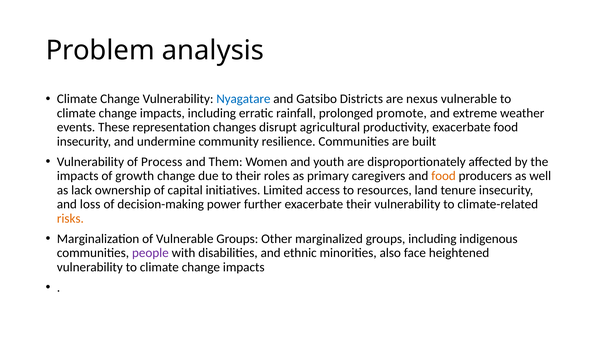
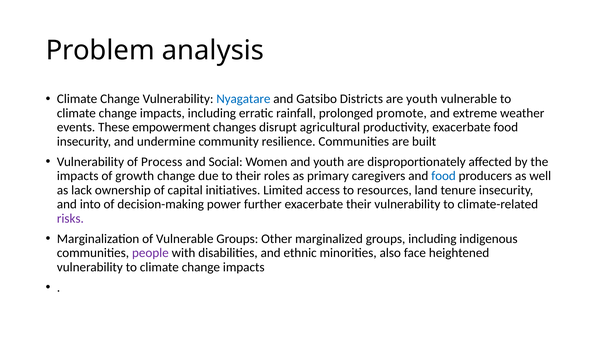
are nexus: nexus -> youth
representation: representation -> empowerment
Them: Them -> Social
food at (443, 176) colour: orange -> blue
loss: loss -> into
risks colour: orange -> purple
